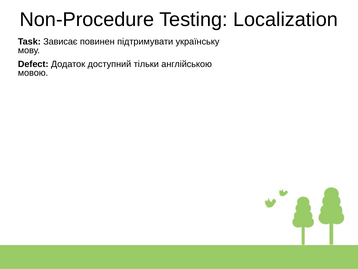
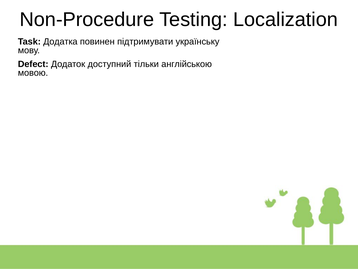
Зависає: Зависає -> Додатка
